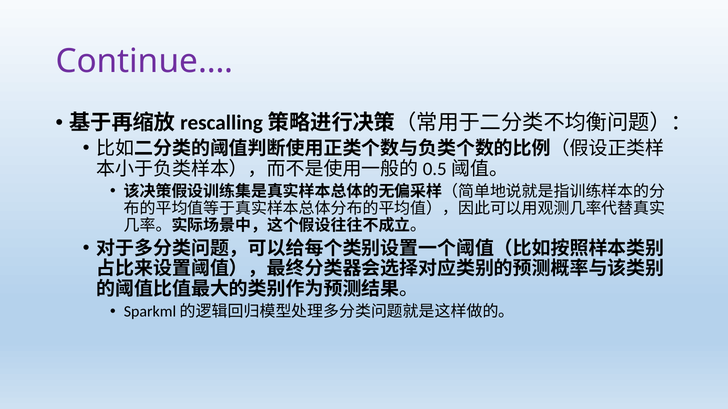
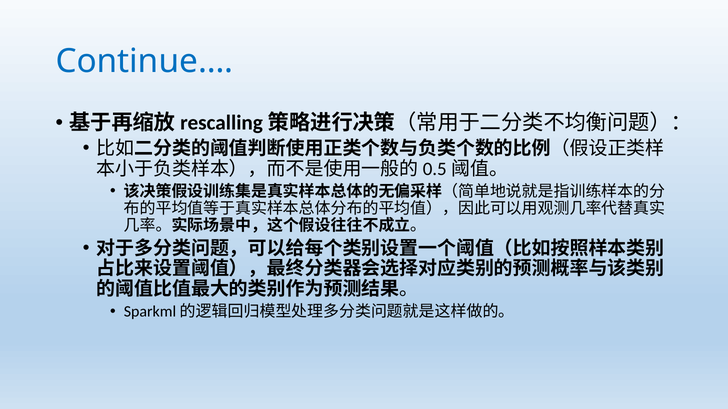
Continue… colour: purple -> blue
